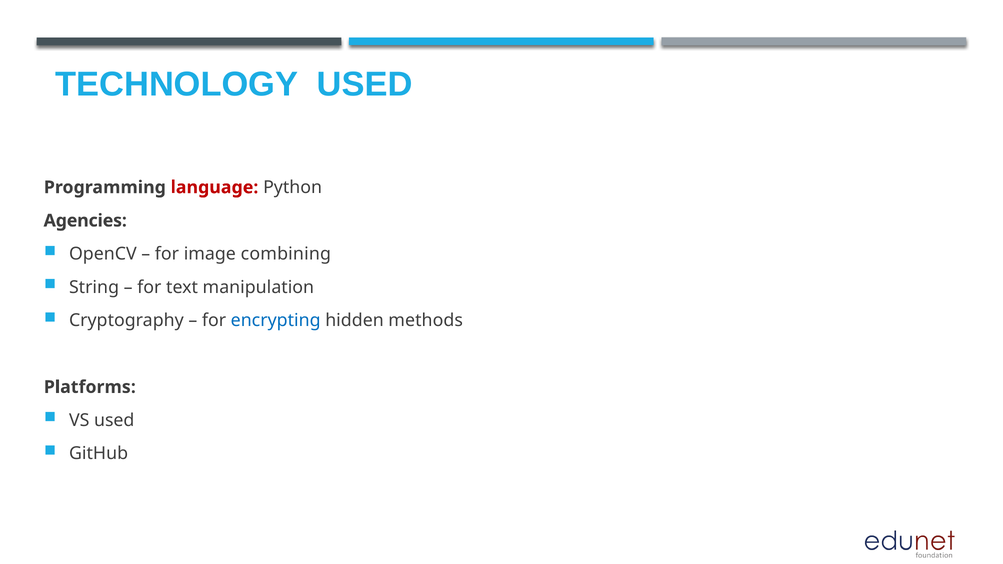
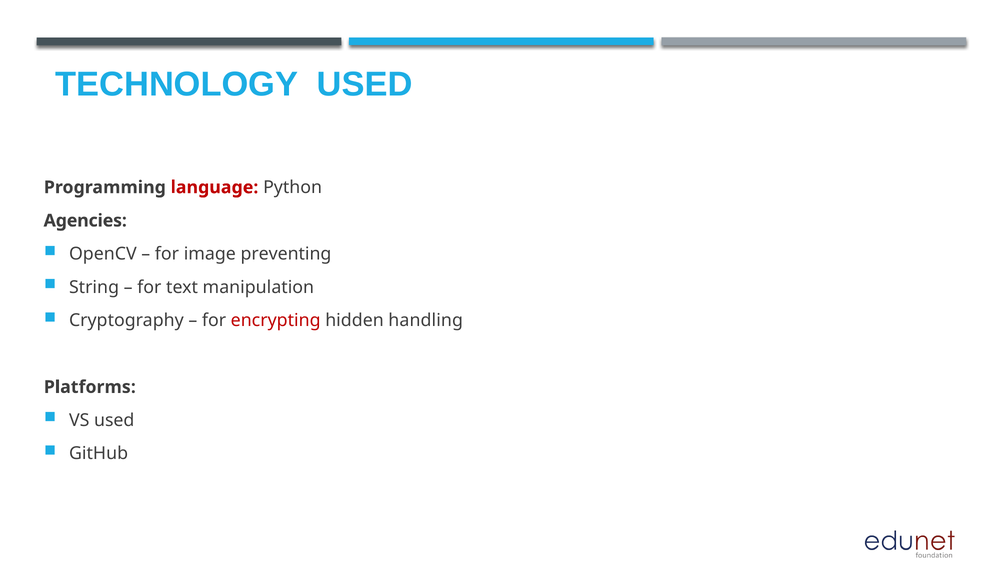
combining: combining -> preventing
encrypting colour: blue -> red
methods: methods -> handling
